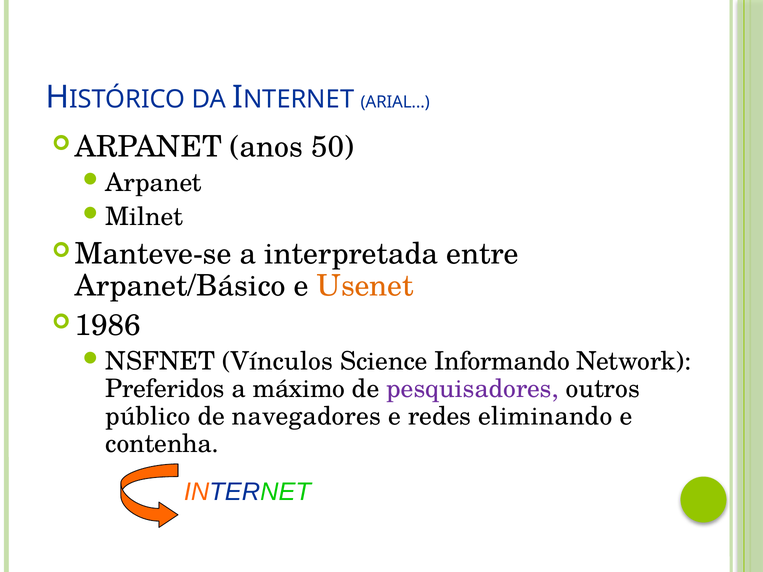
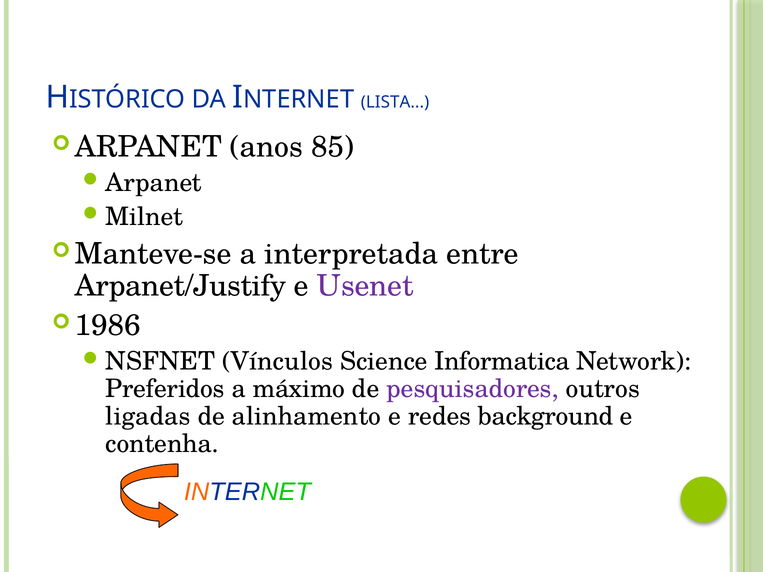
ARIAL: ARIAL -> LISTA
50: 50 -> 85
Arpanet/Básico: Arpanet/Básico -> Arpanet/Justify
Usenet colour: orange -> purple
Informando: Informando -> Informatica
público: público -> ligadas
navegadores: navegadores -> alinhamento
eliminando: eliminando -> background
